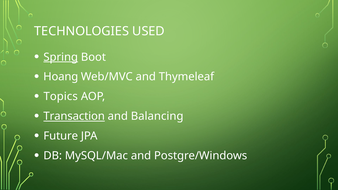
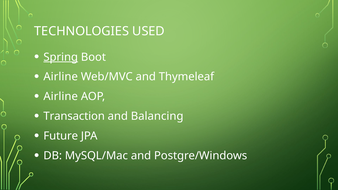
Hoang at (61, 77): Hoang -> Airline
Topics at (61, 97): Topics -> Airline
Transaction underline: present -> none
